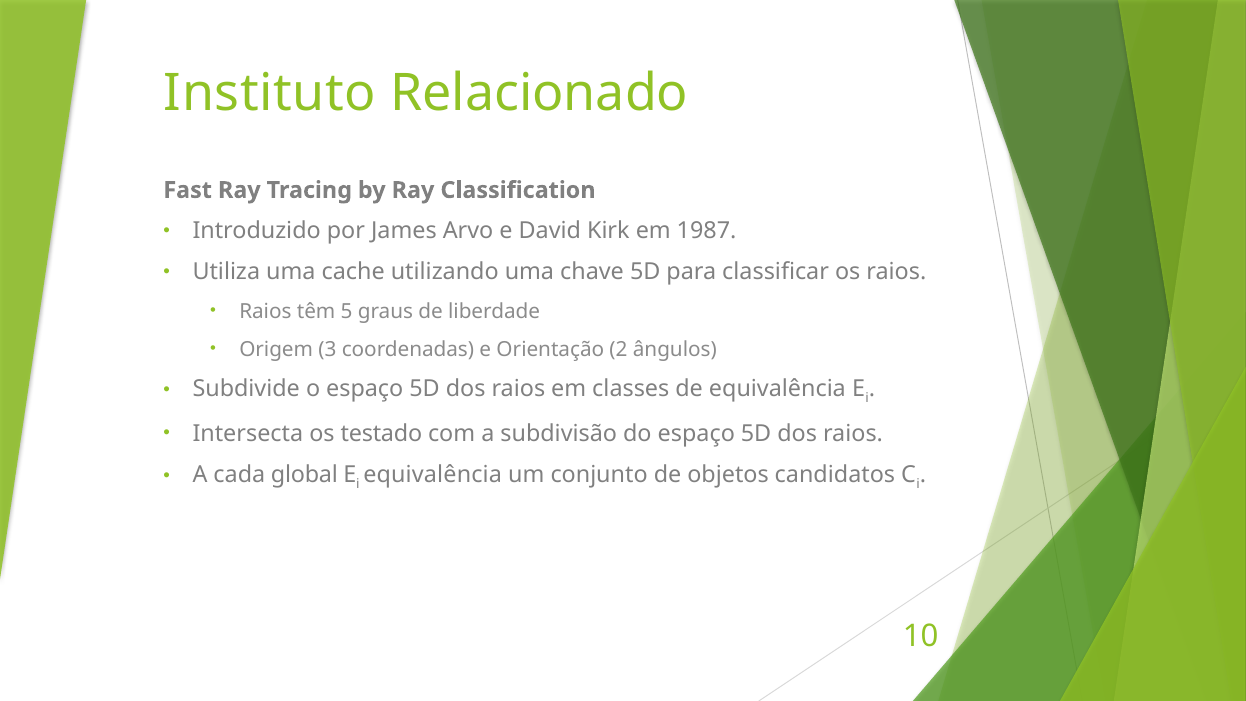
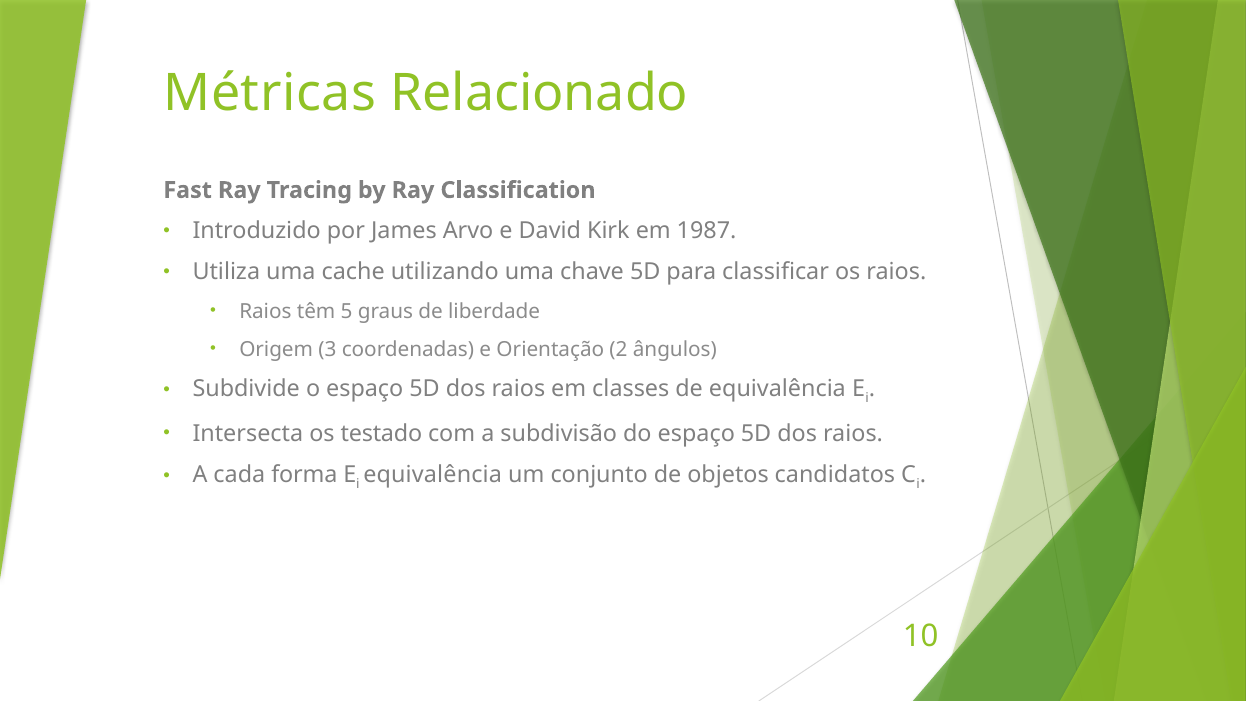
Instituto: Instituto -> Métricas
global: global -> forma
